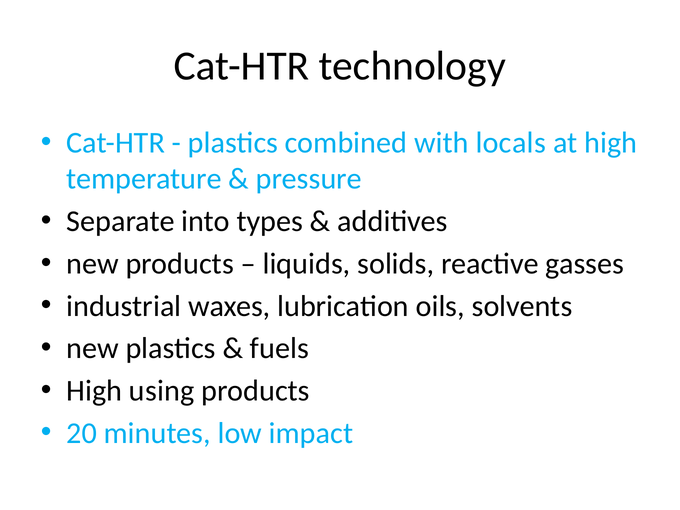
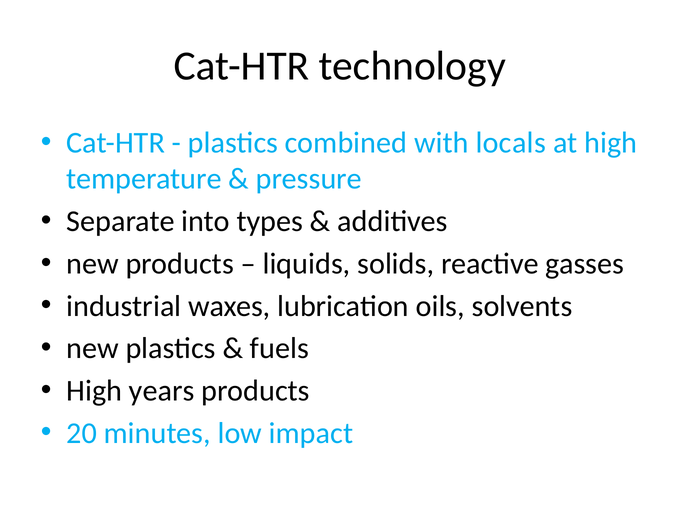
using: using -> years
